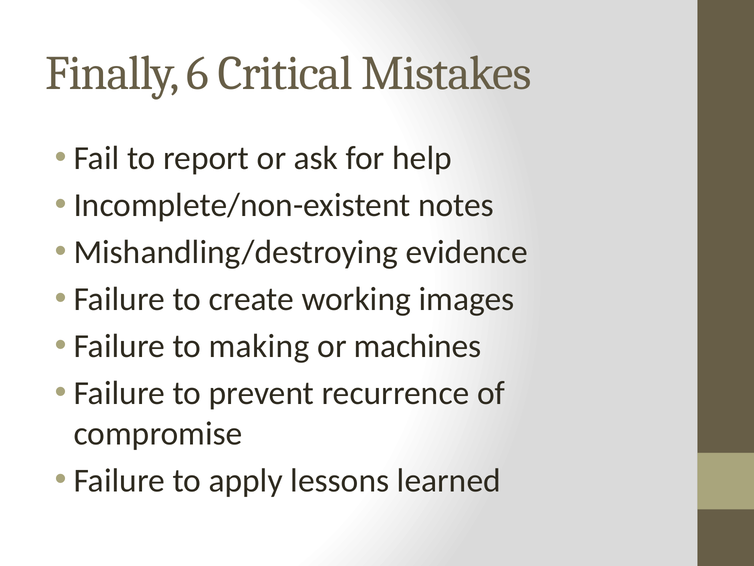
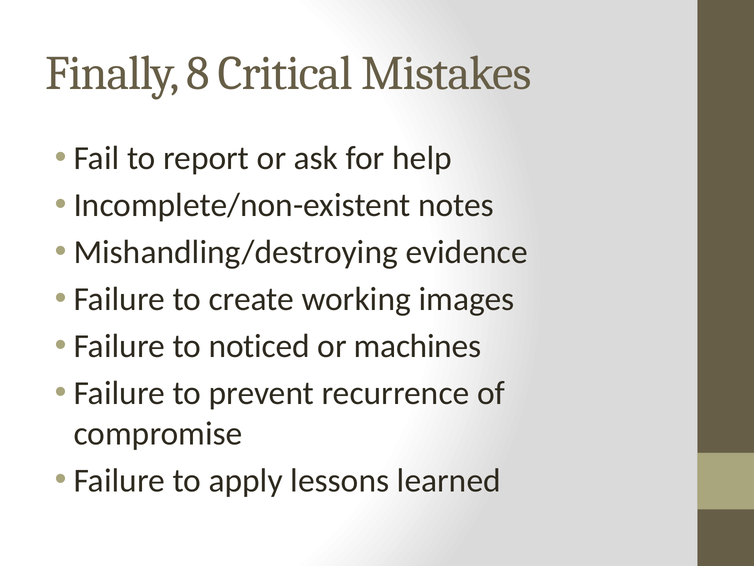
6: 6 -> 8
making: making -> noticed
